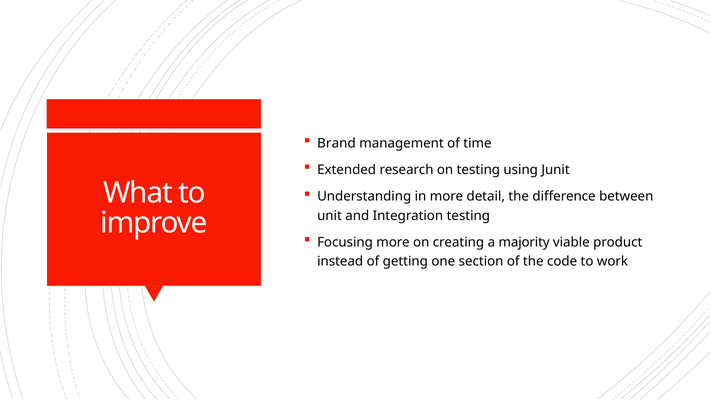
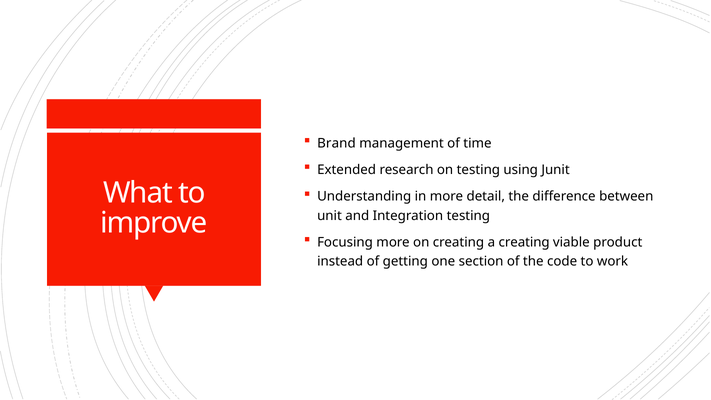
a majority: majority -> creating
